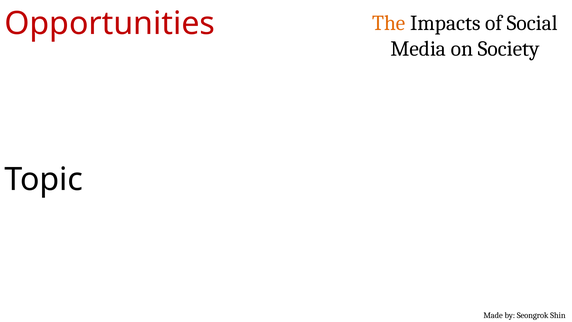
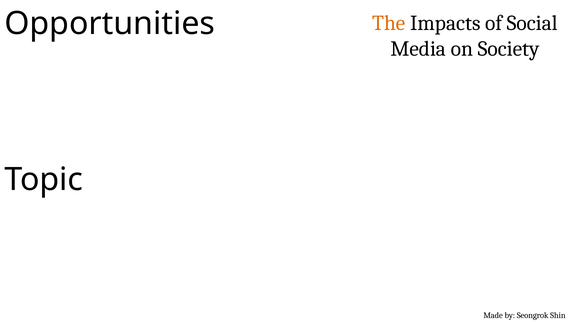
Opportunities colour: red -> black
